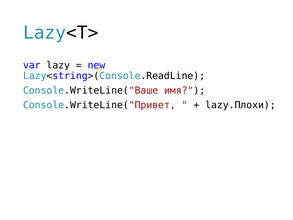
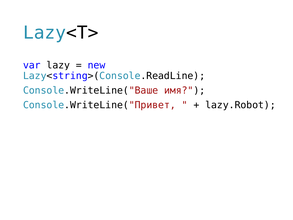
lazy.Плохи: lazy.Плохи -> lazy.Robot
